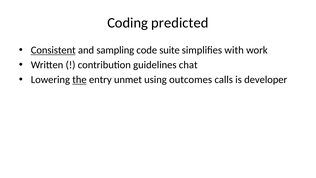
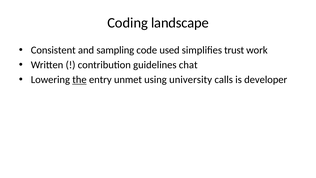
predicted: predicted -> landscape
Consistent underline: present -> none
suite: suite -> used
with: with -> trust
outcomes: outcomes -> university
